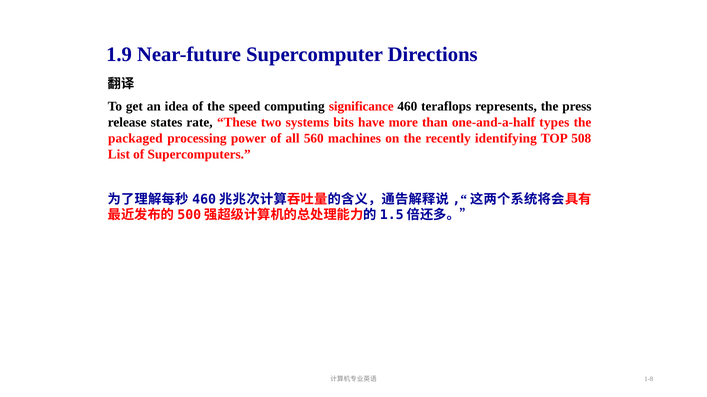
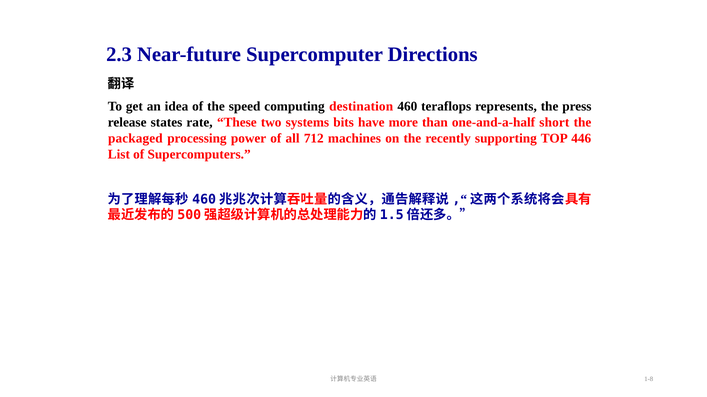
1.9: 1.9 -> 2.3
significance: significance -> destination
types: types -> short
560: 560 -> 712
identifying: identifying -> supporting
508: 508 -> 446
